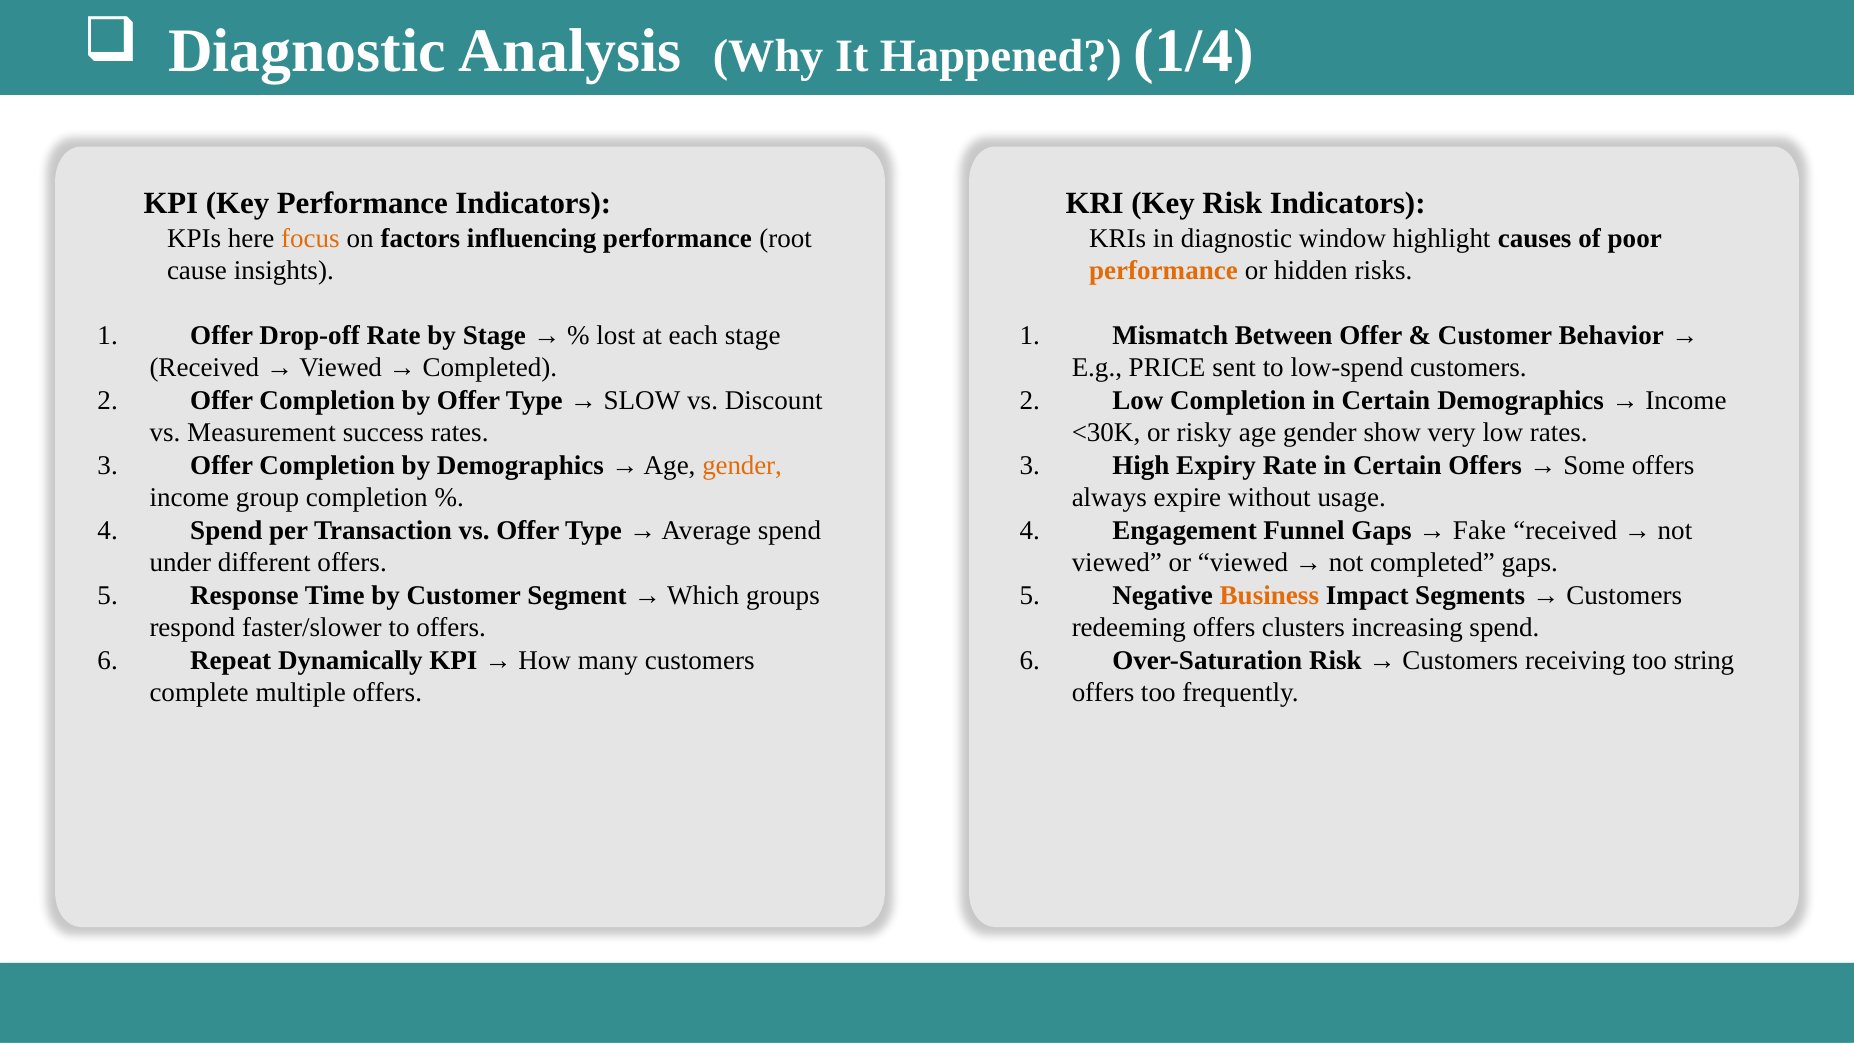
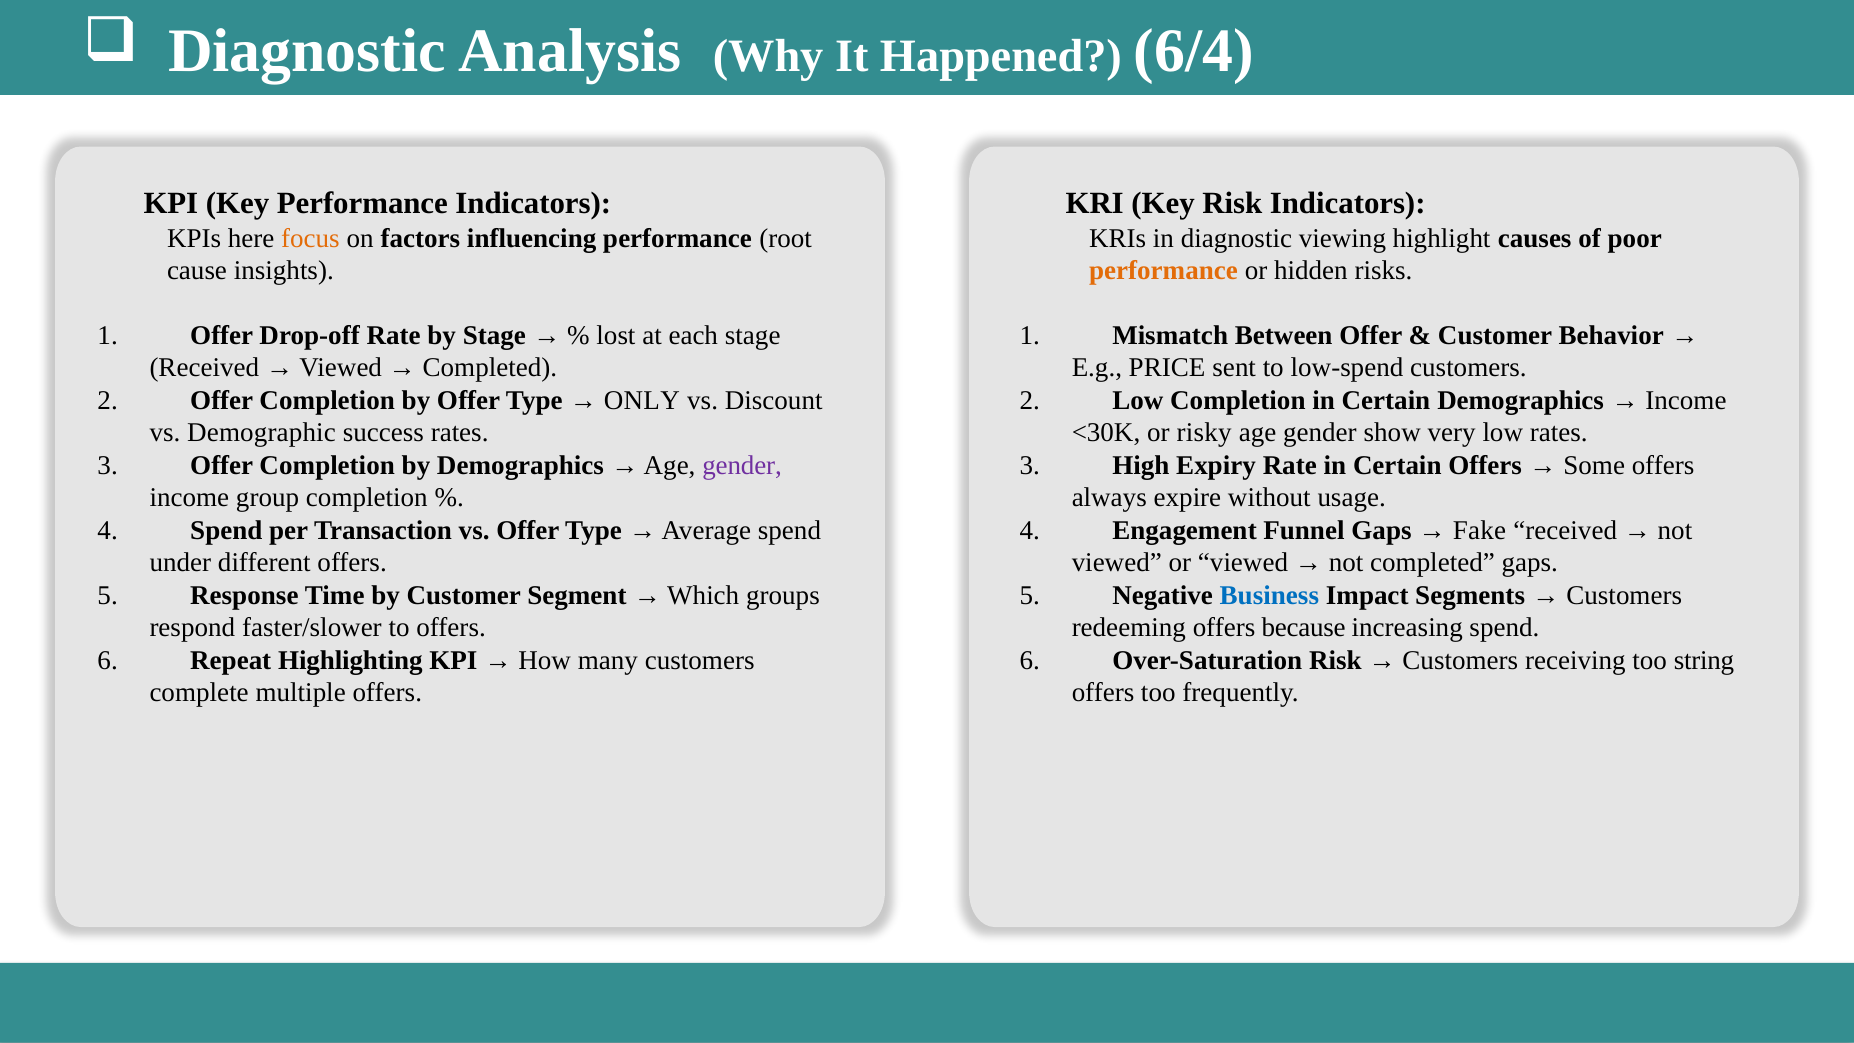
1/4: 1/4 -> 6/4
window: window -> viewing
SLOW: SLOW -> ONLY
Measurement: Measurement -> Demographic
gender at (742, 465) colour: orange -> purple
Business colour: orange -> blue
clusters: clusters -> because
Dynamically: Dynamically -> Highlighting
